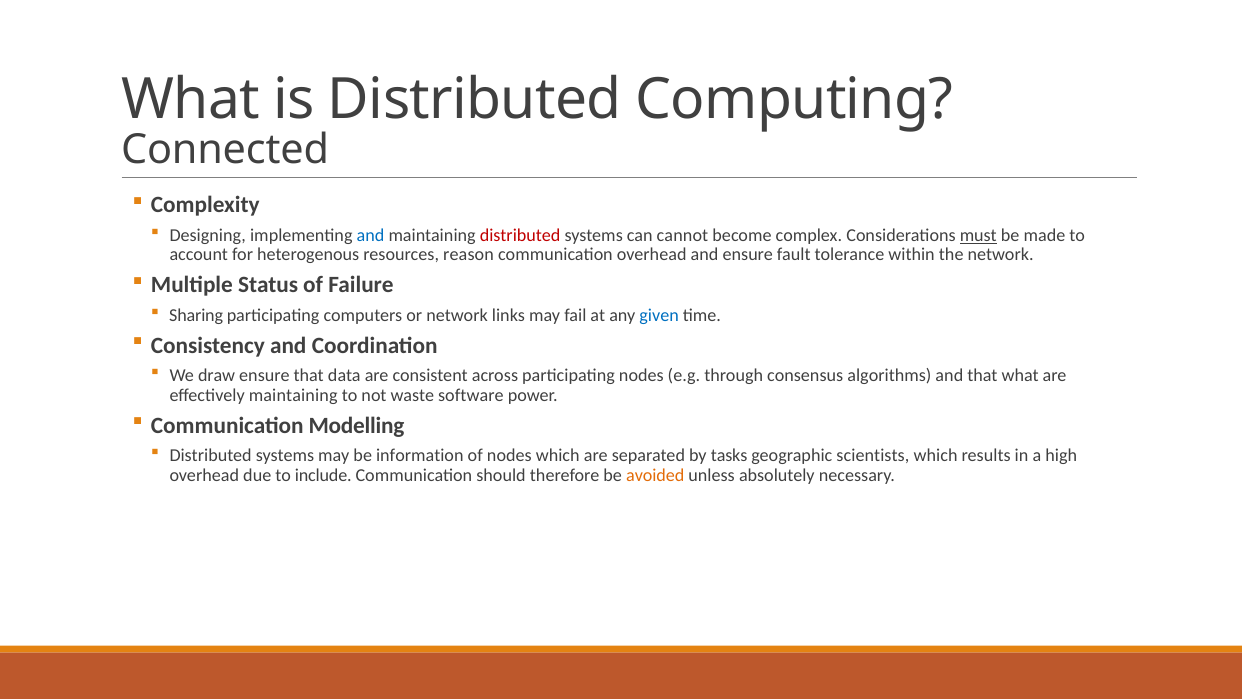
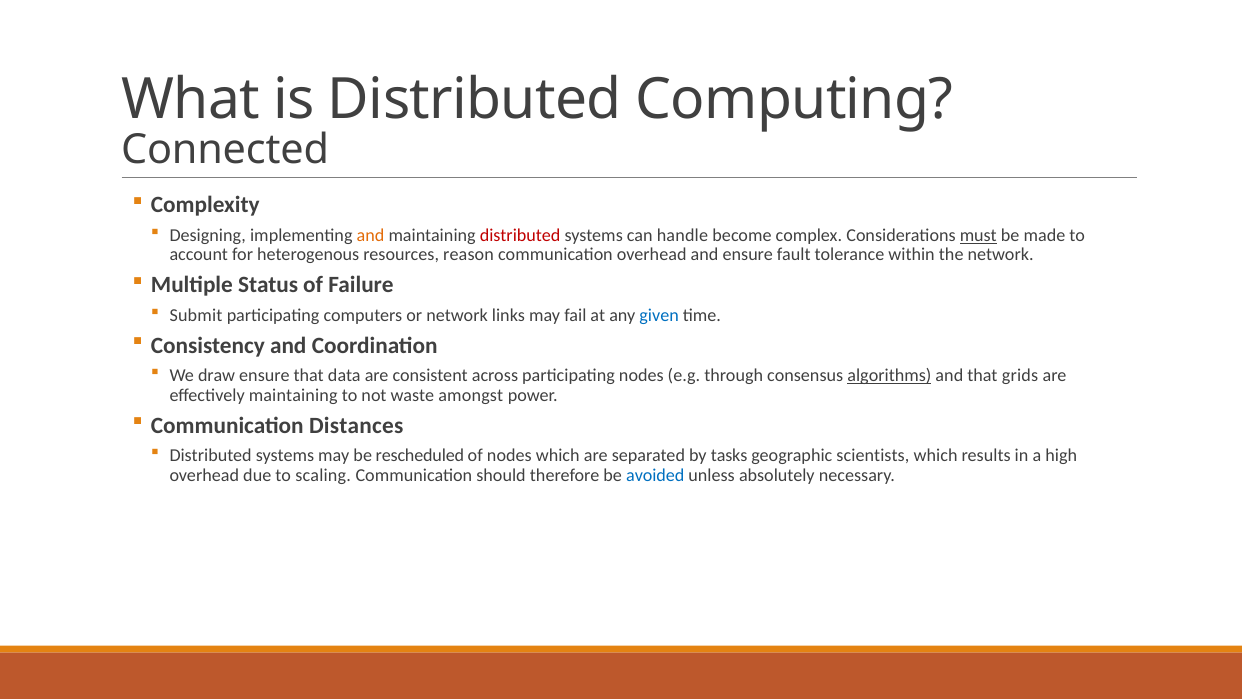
and at (370, 235) colour: blue -> orange
cannot: cannot -> handle
Sharing: Sharing -> Submit
algorithms underline: none -> present
that what: what -> grids
software: software -> amongst
Modelling: Modelling -> Distances
information: information -> rescheduled
include: include -> scaling
avoided colour: orange -> blue
